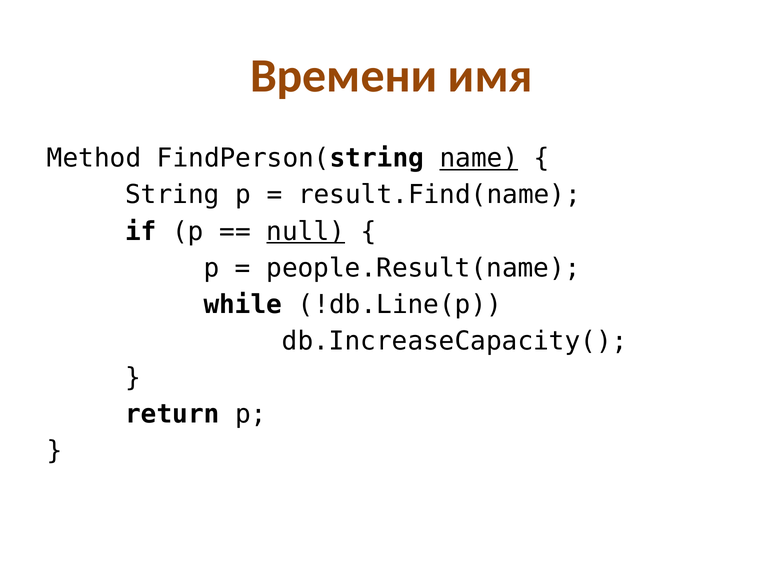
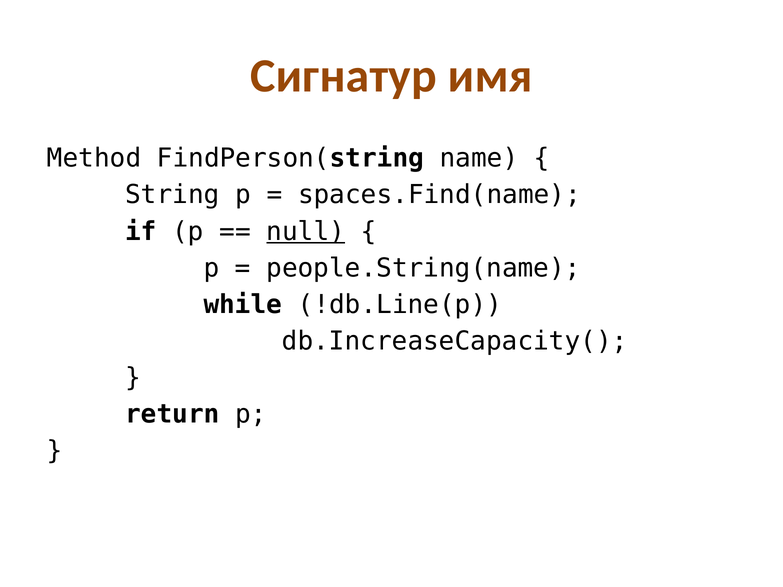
Времени: Времени -> Сигнатур
name underline: present -> none
result.Find(name: result.Find(name -> spaces.Find(name
people.Result(name: people.Result(name -> people.String(name
